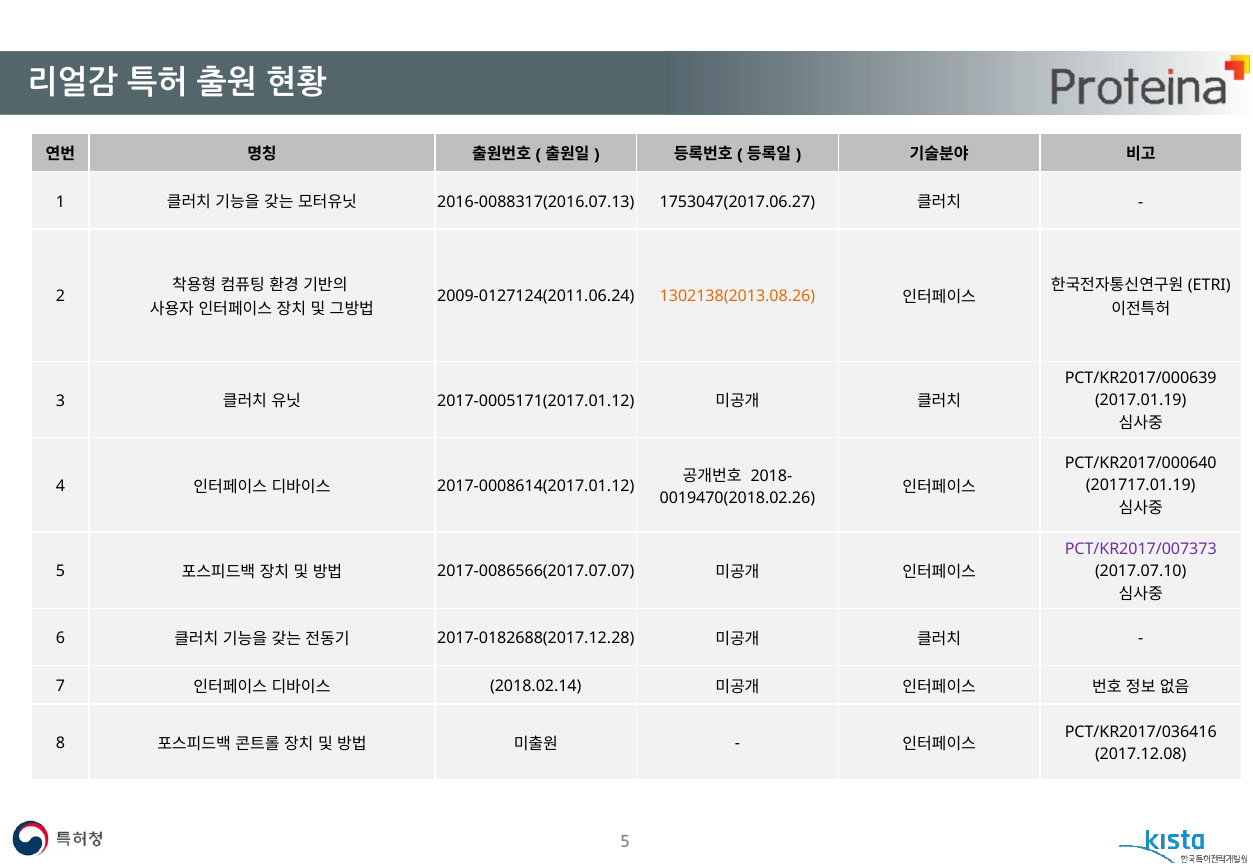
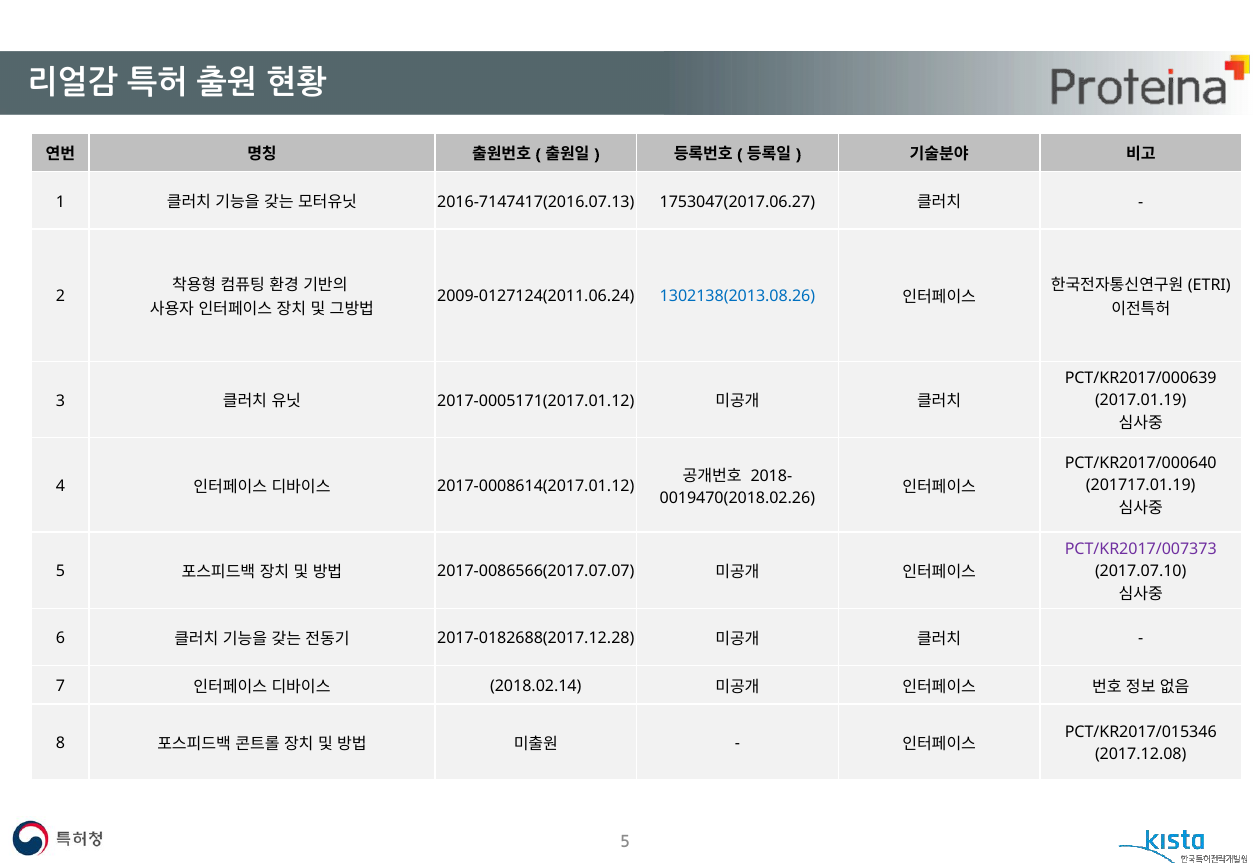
2016-0088317(2016.07.13: 2016-0088317(2016.07.13 -> 2016-7147417(2016.07.13
1302138(2013.08.26 colour: orange -> blue
PCT/KR2017/036416: PCT/KR2017/036416 -> PCT/KR2017/015346
